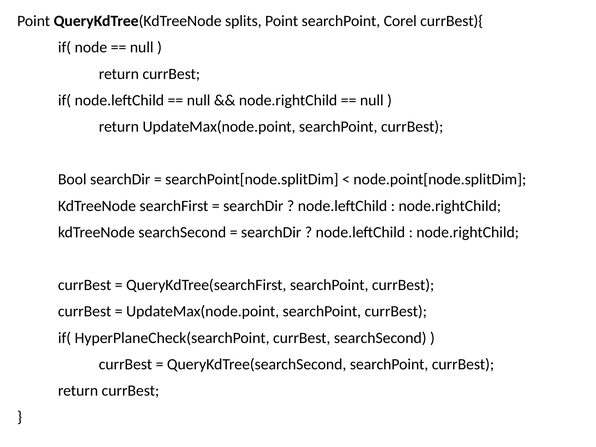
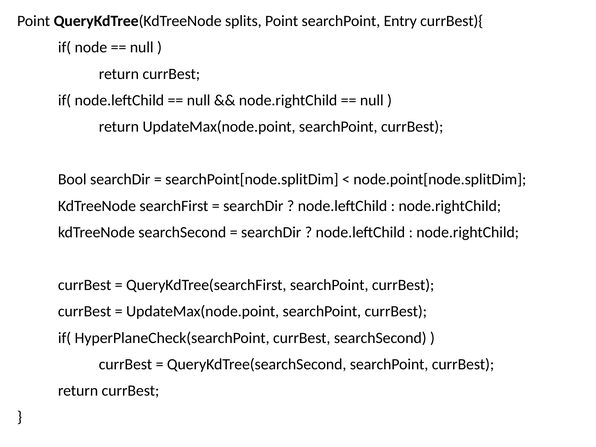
Corel: Corel -> Entry
